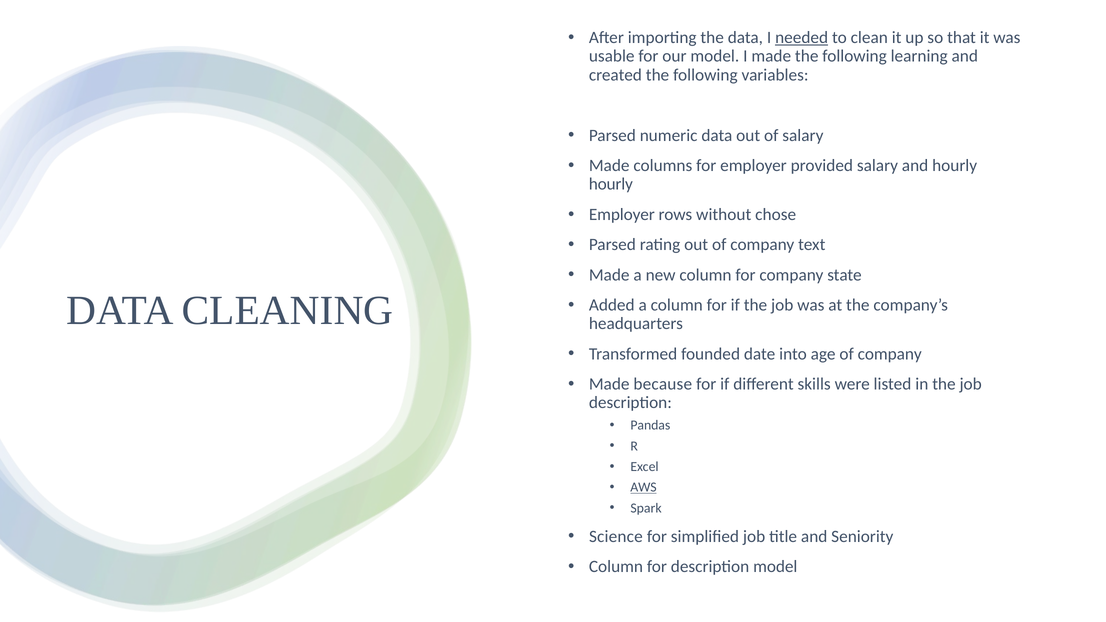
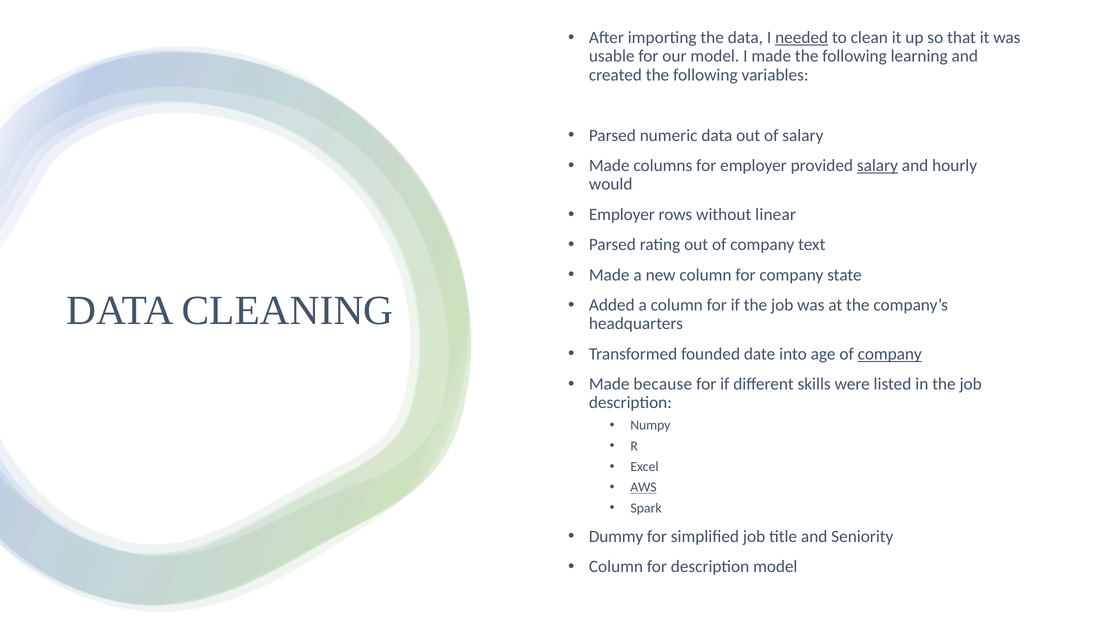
salary at (877, 166) underline: none -> present
hourly at (611, 184): hourly -> would
chose: chose -> linear
company at (890, 354) underline: none -> present
Pandas: Pandas -> Numpy
Science: Science -> Dummy
